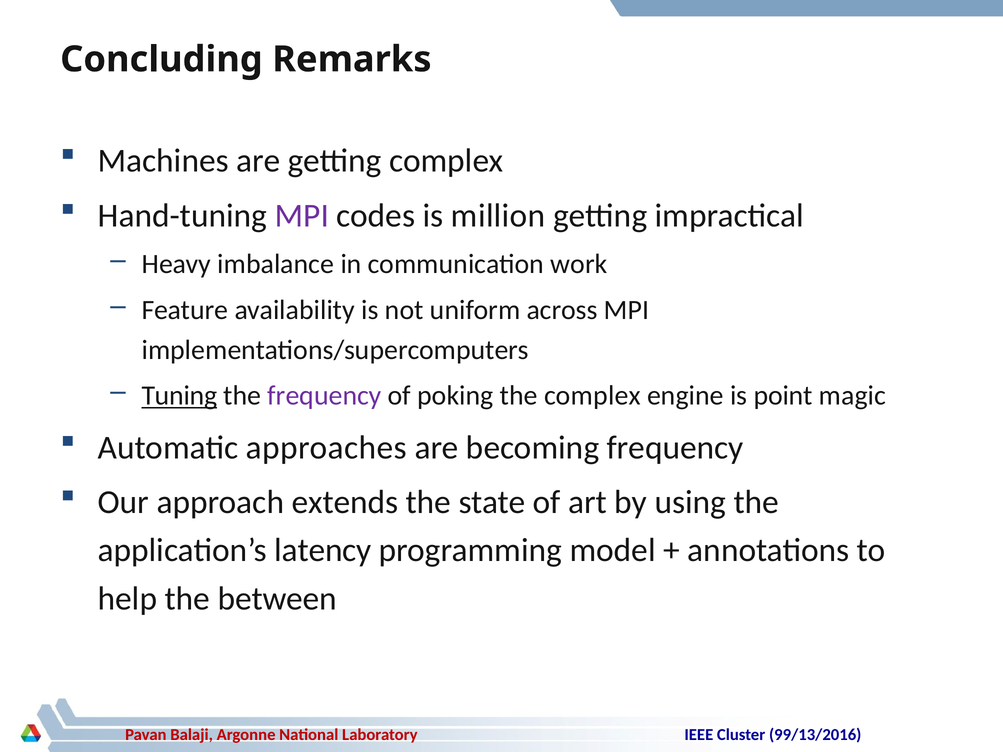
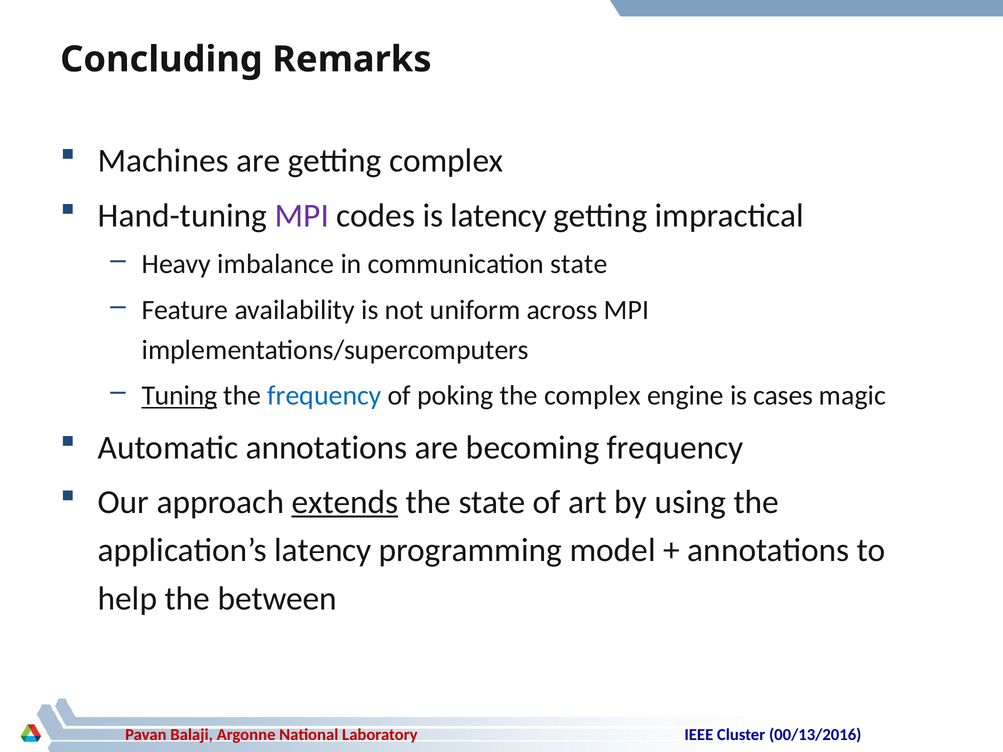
is million: million -> latency
communication work: work -> state
frequency at (324, 396) colour: purple -> blue
point: point -> cases
Automatic approaches: approaches -> annotations
extends underline: none -> present
99/13/2016: 99/13/2016 -> 00/13/2016
